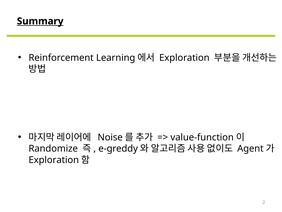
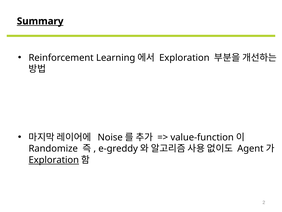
Exploration at (54, 160) underline: none -> present
